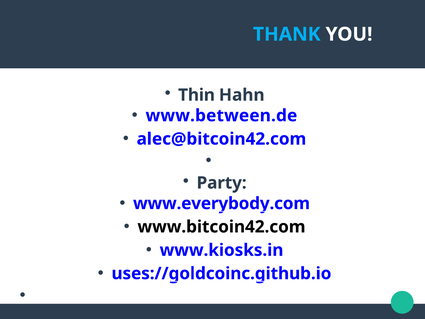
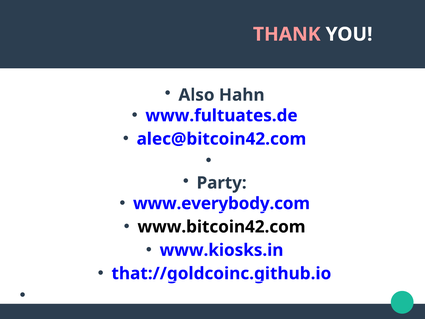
THANK colour: light blue -> pink
Thin: Thin -> Also
www.between.de: www.between.de -> www.fultuates.de
uses://goldcoinc.github.io: uses://goldcoinc.github.io -> that://goldcoinc.github.io
